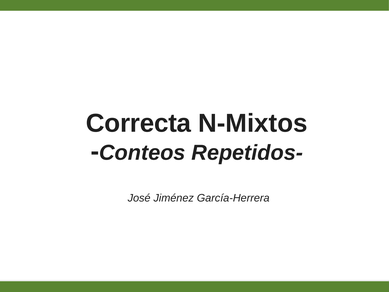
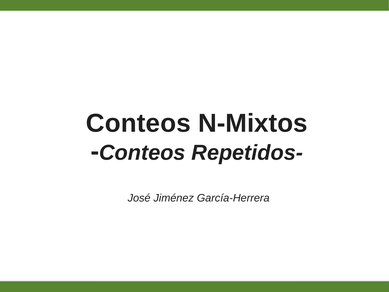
Correcta at (139, 123): Correcta -> Conteos
